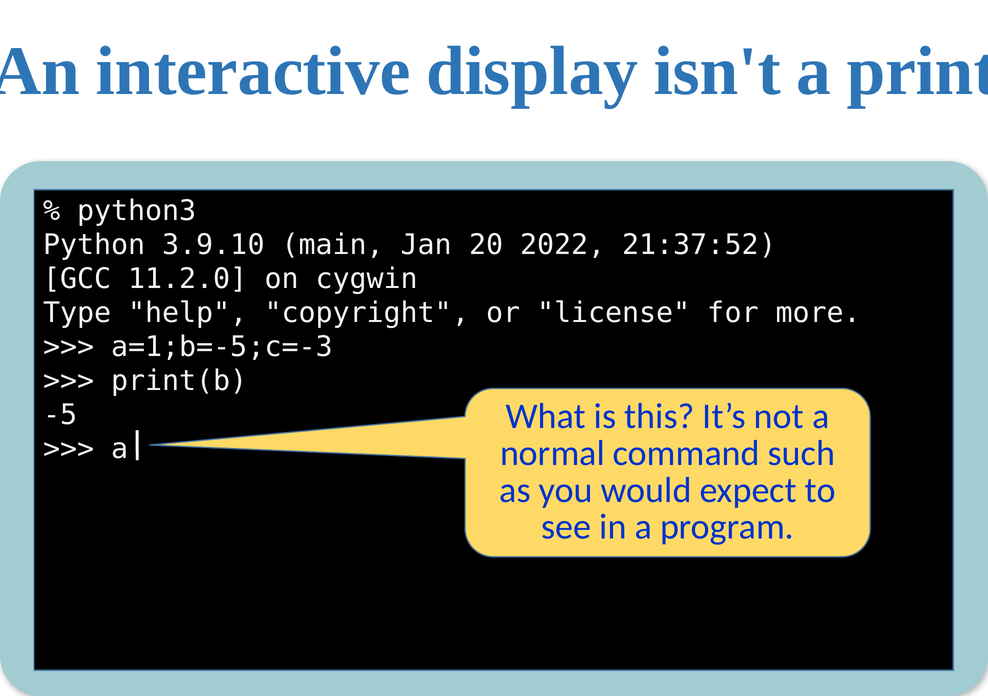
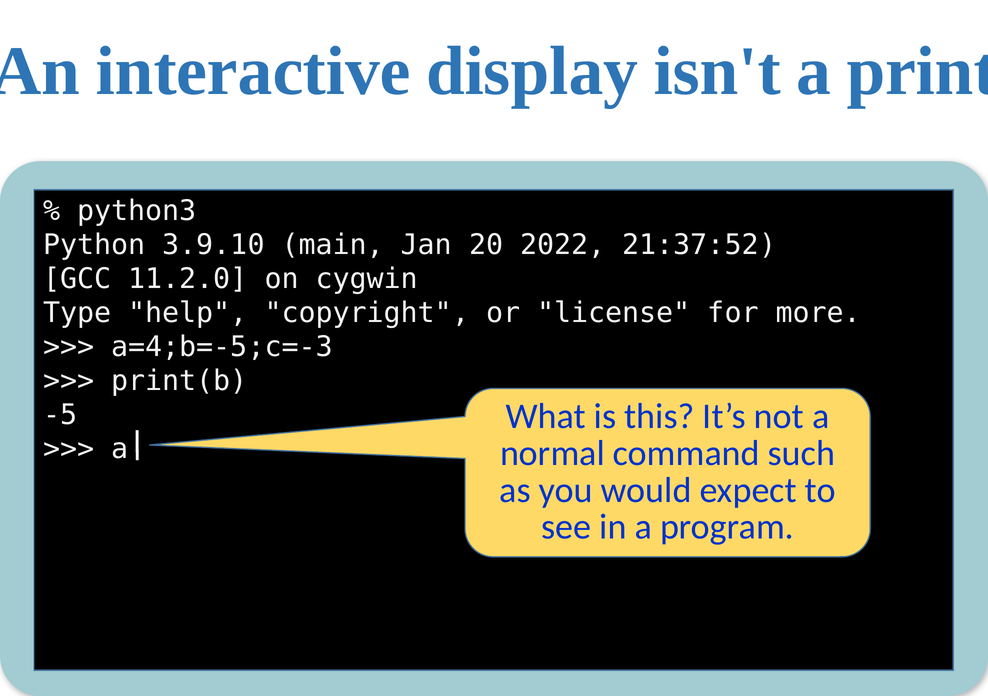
a=1;b=-5;c=-3: a=1;b=-5;c=-3 -> a=4;b=-5;c=-3
